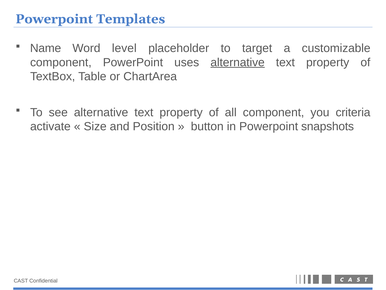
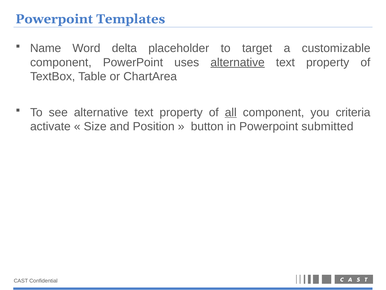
level: level -> delta
all underline: none -> present
snapshots: snapshots -> submitted
